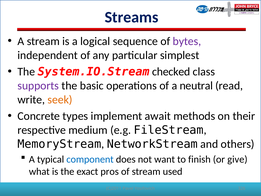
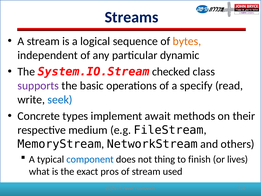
bytes colour: purple -> orange
simplest: simplest -> dynamic
neutral: neutral -> specify
seek colour: orange -> blue
want: want -> thing
give: give -> lives
